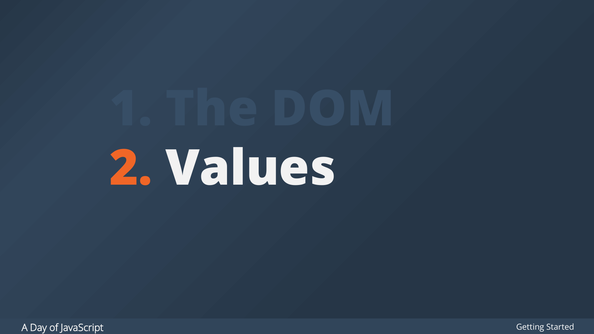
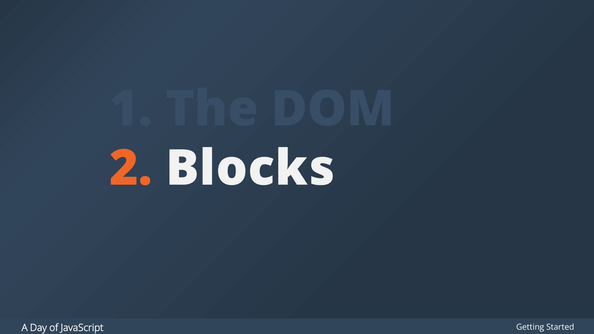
Values: Values -> Blocks
